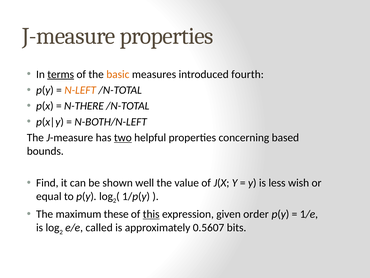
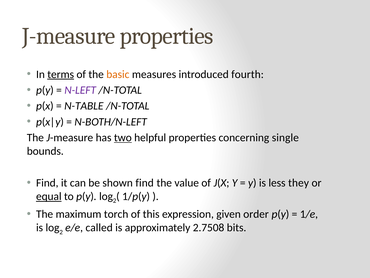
N-LEFT colour: orange -> purple
N-THERE: N-THERE -> N-TABLE
based: based -> single
shown well: well -> find
wish: wish -> they
equal underline: none -> present
these: these -> torch
this underline: present -> none
0.5607: 0.5607 -> 2.7508
